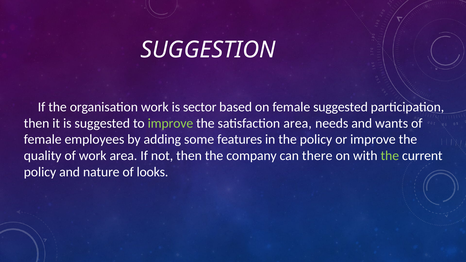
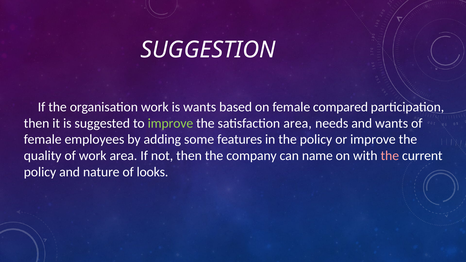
is sector: sector -> wants
female suggested: suggested -> compared
there: there -> name
the at (390, 156) colour: light green -> pink
